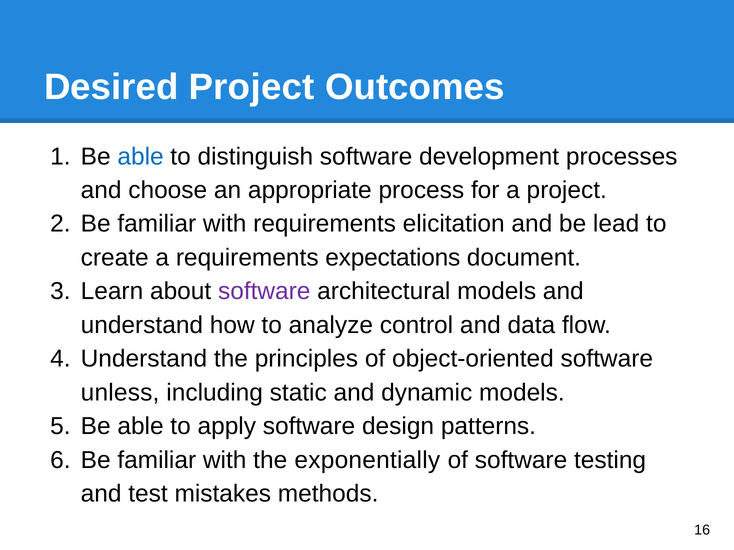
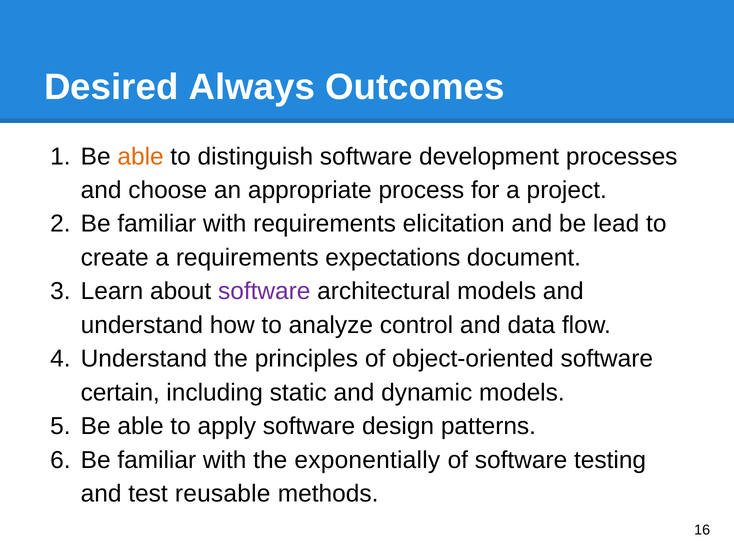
Desired Project: Project -> Always
able at (141, 157) colour: blue -> orange
unless: unless -> certain
mistakes: mistakes -> reusable
